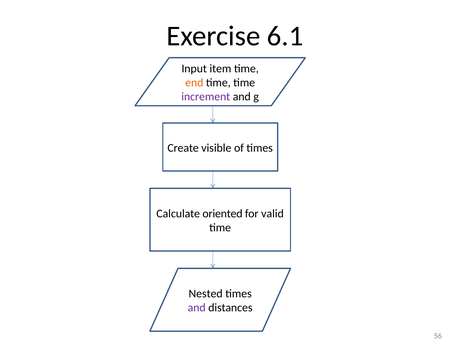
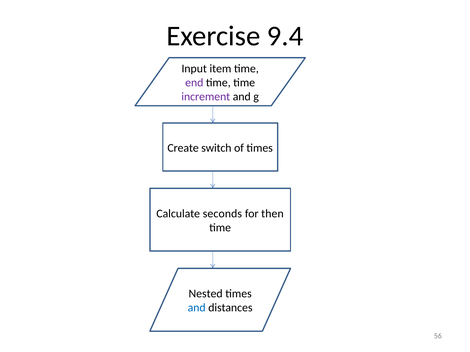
6.1: 6.1 -> 9.4
end colour: orange -> purple
visible: visible -> switch
oriented: oriented -> seconds
valid: valid -> then
and at (197, 308) colour: purple -> blue
